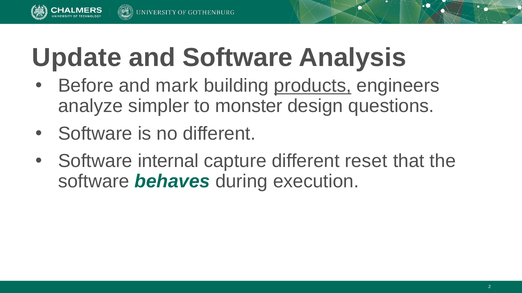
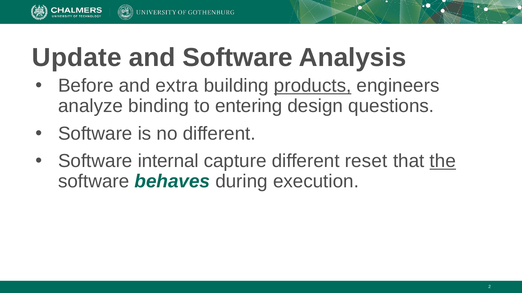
mark: mark -> extra
simpler: simpler -> binding
monster: monster -> entering
the underline: none -> present
